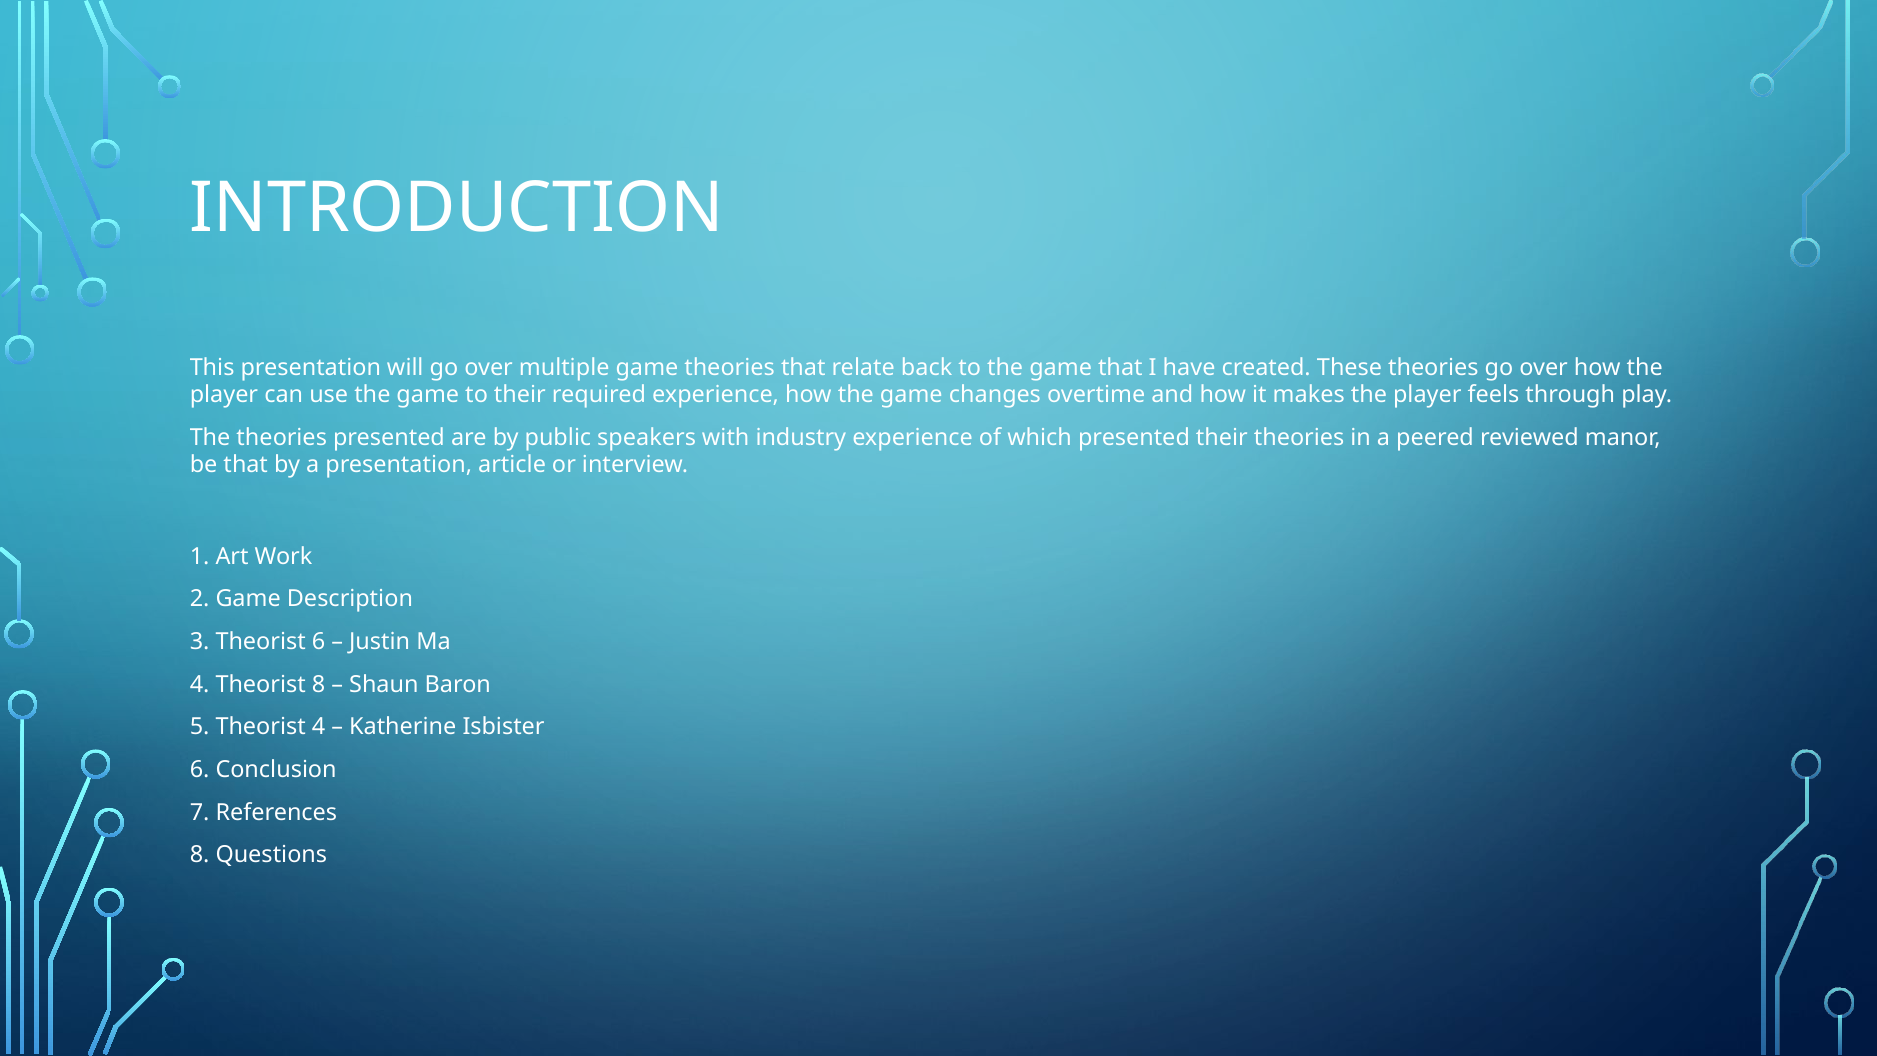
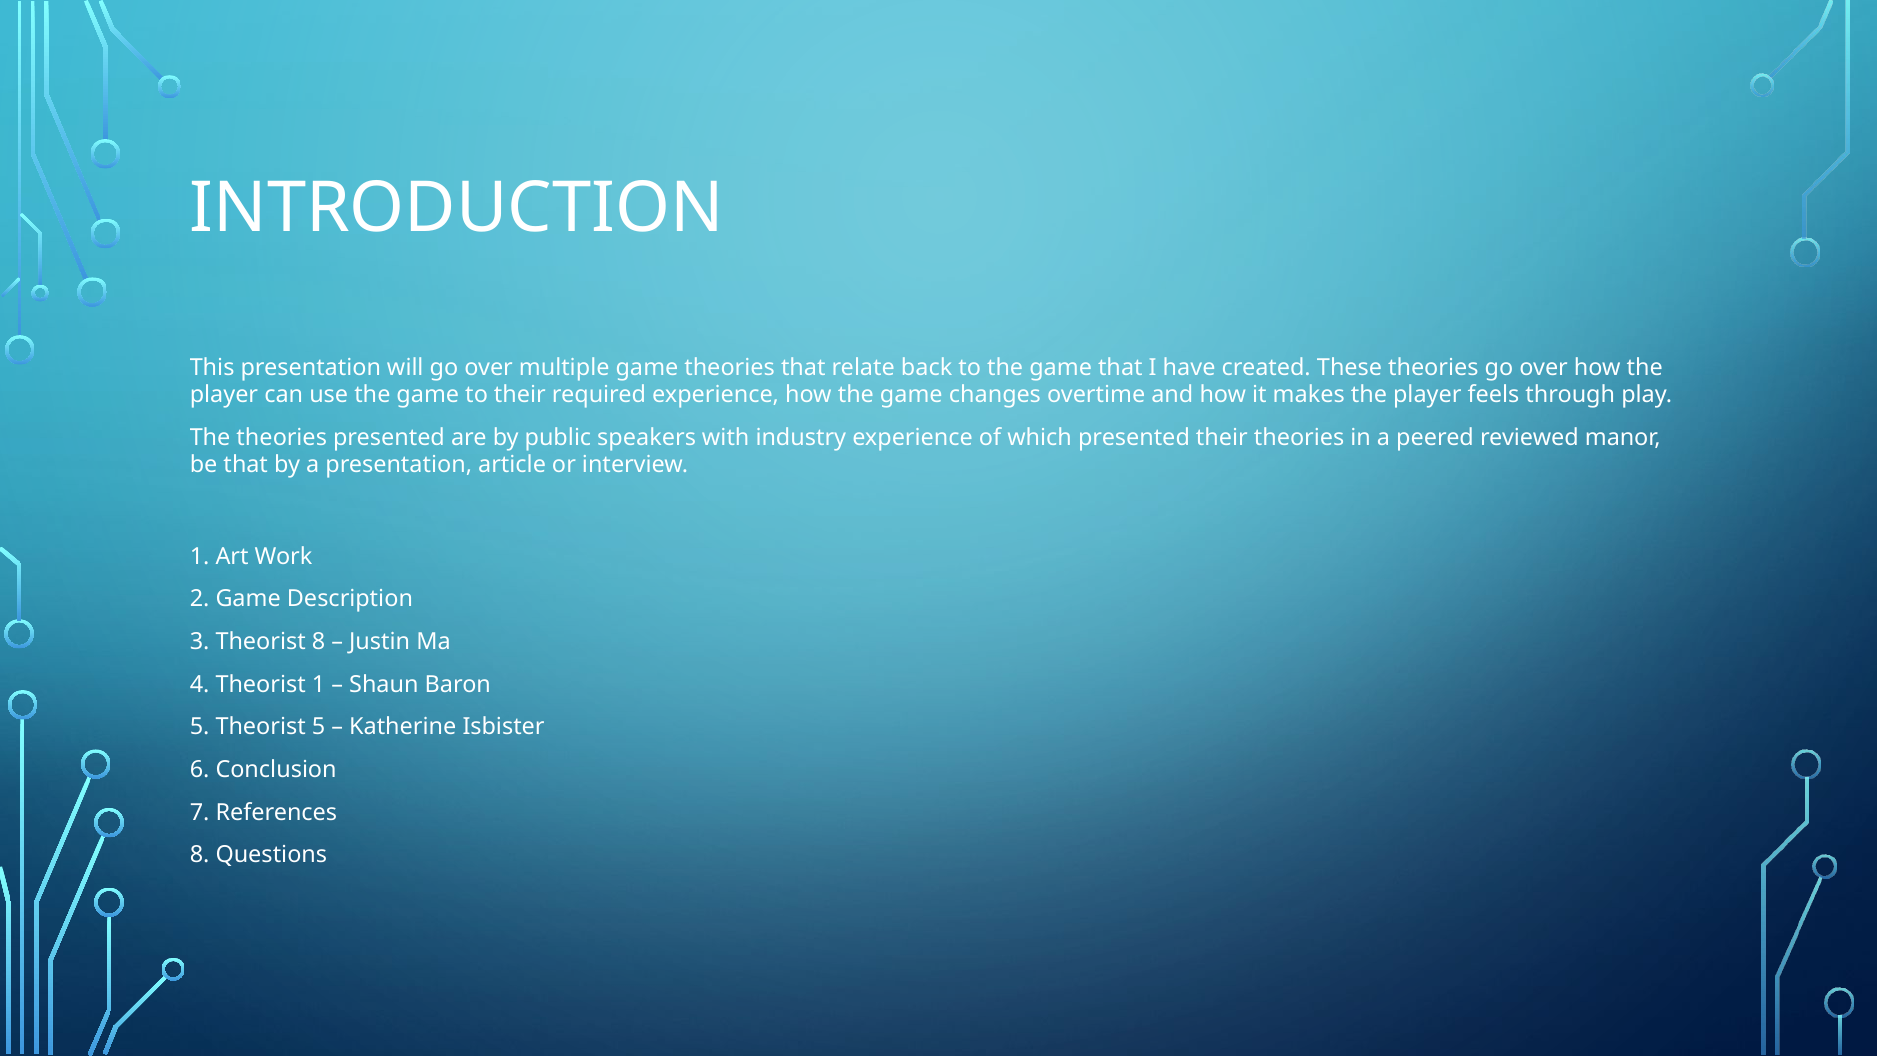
Theorist 6: 6 -> 8
Theorist 8: 8 -> 1
Theorist 4: 4 -> 5
